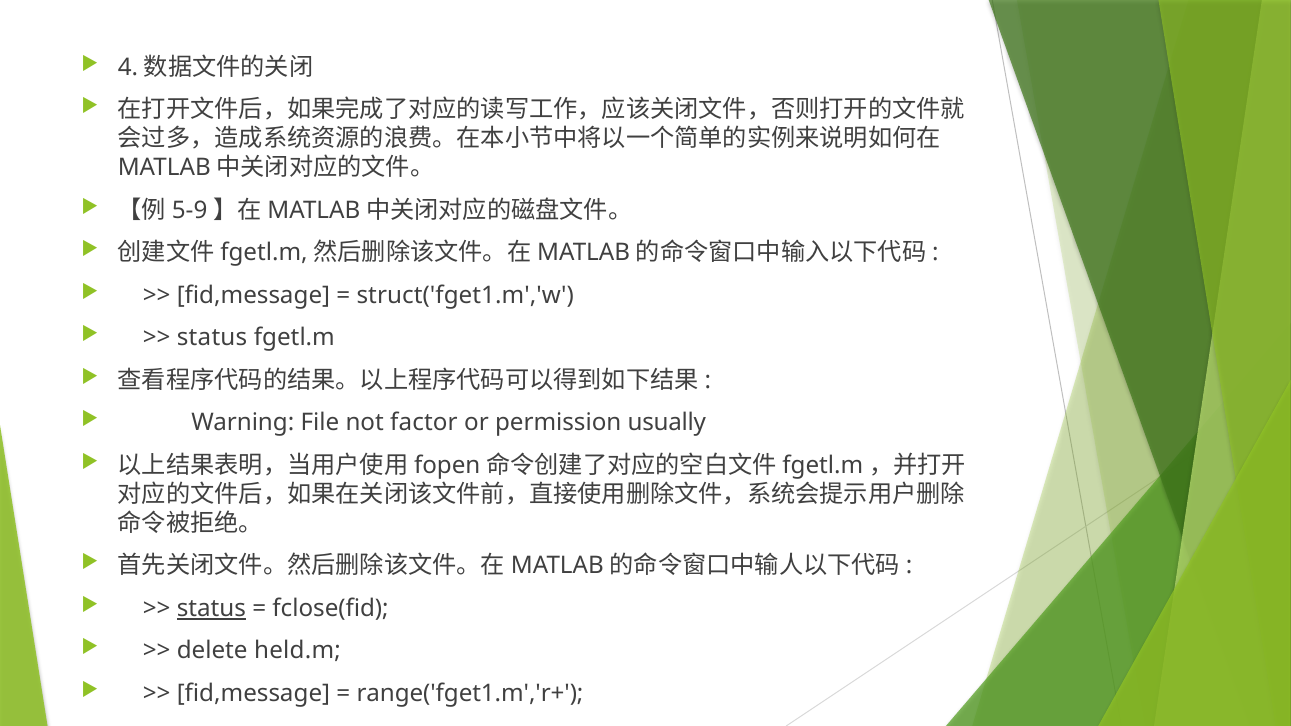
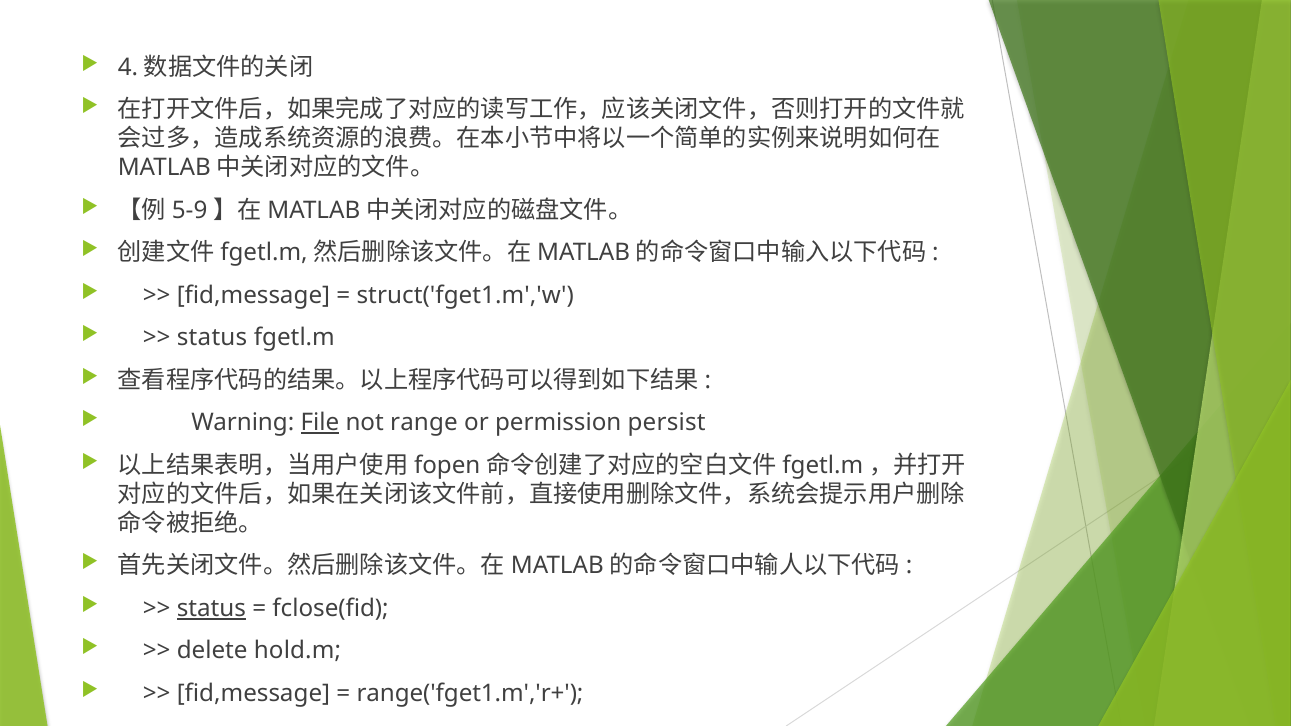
File underline: none -> present
factor: factor -> range
usually: usually -> persist
held.m: held.m -> hold.m
